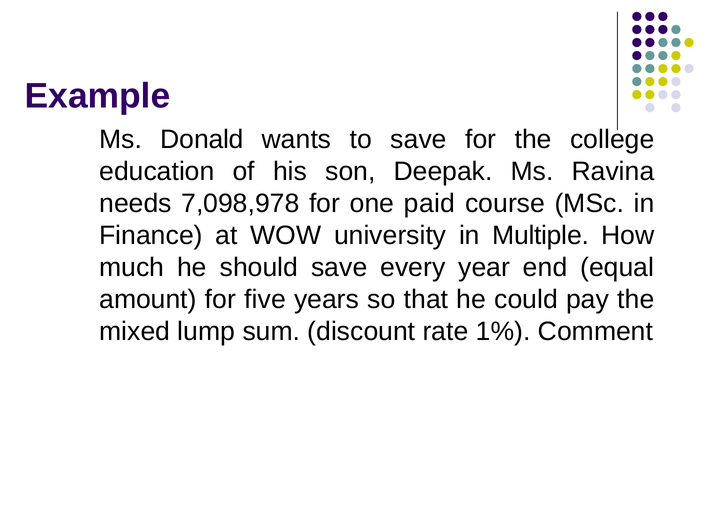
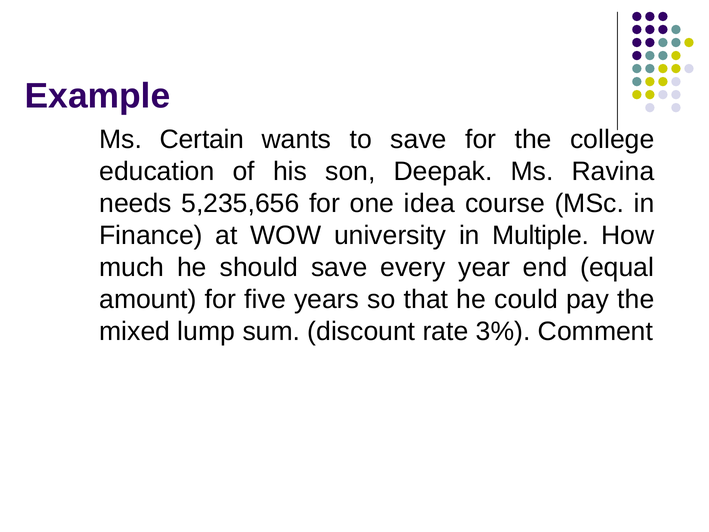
Donald: Donald -> Certain
7,098,978: 7,098,978 -> 5,235,656
paid: paid -> idea
1%: 1% -> 3%
